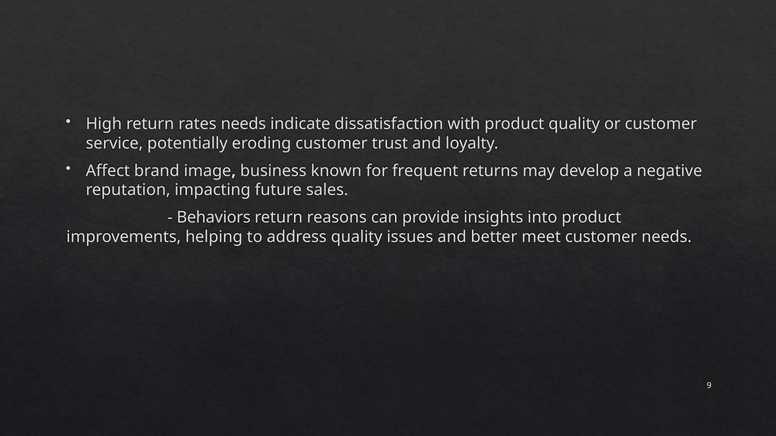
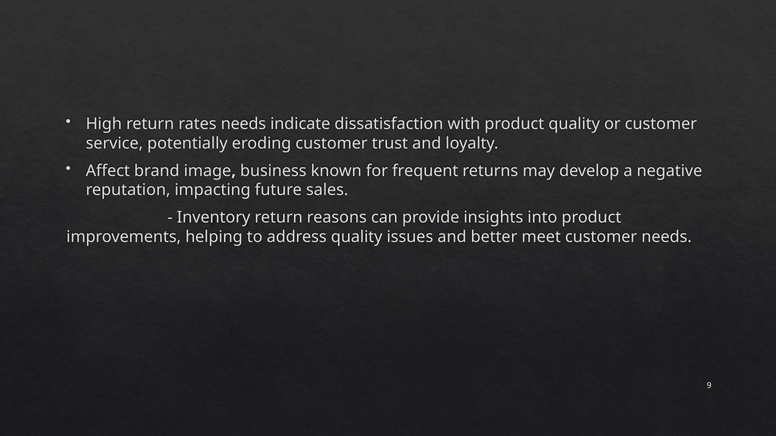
Behaviors: Behaviors -> Inventory
